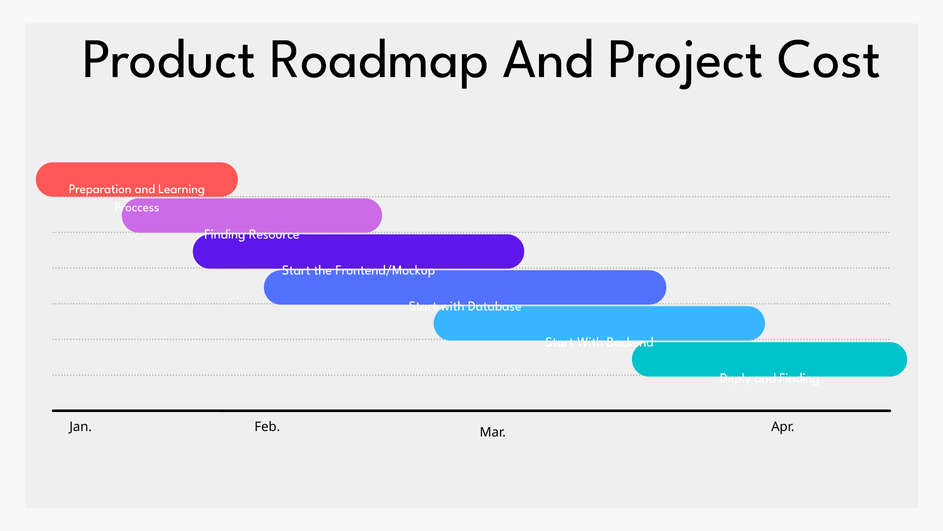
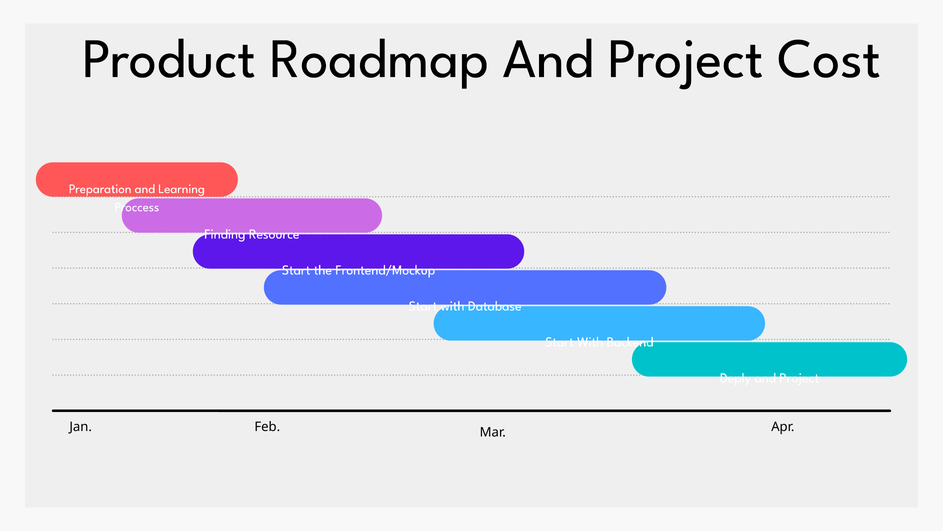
Deply and Finding: Finding -> Project
